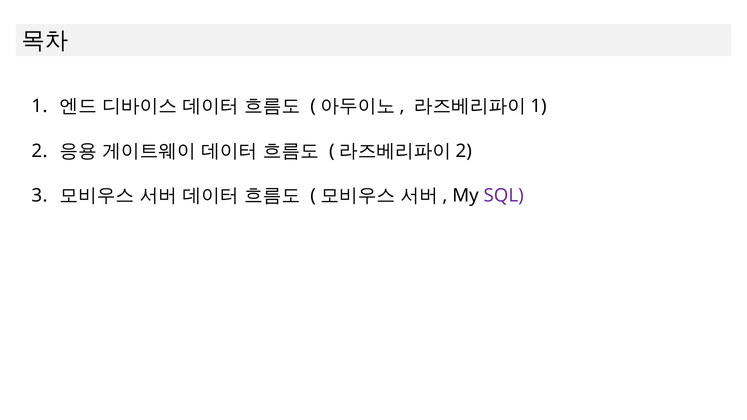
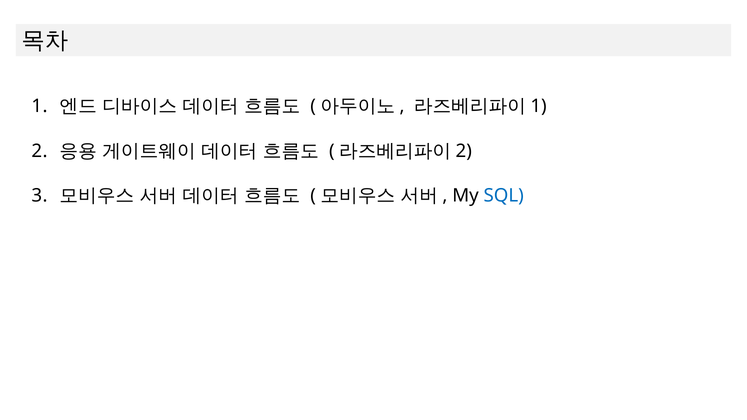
SQL colour: purple -> blue
